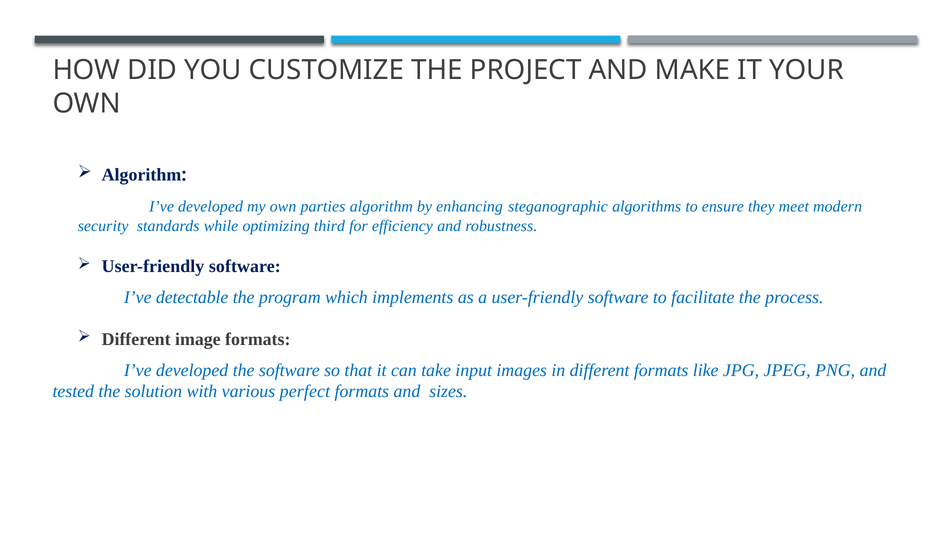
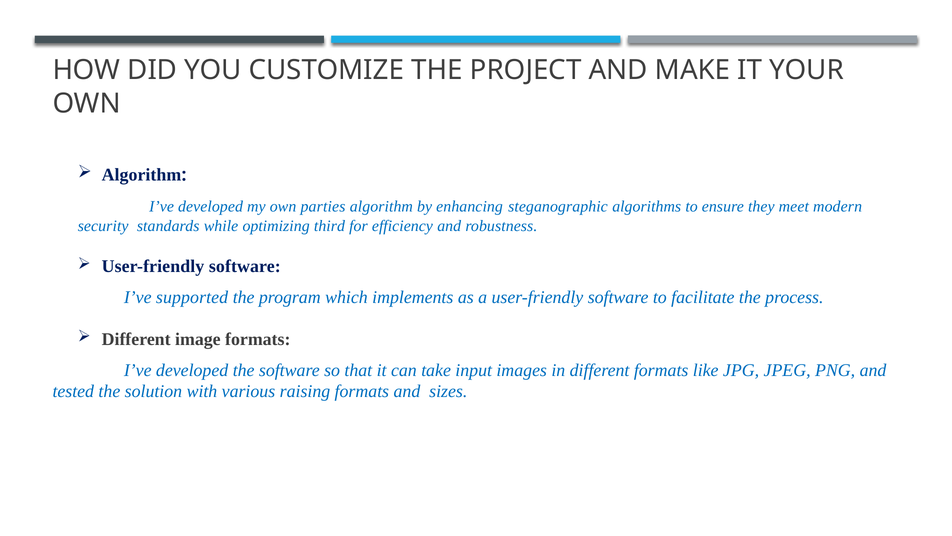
detectable: detectable -> supported
perfect: perfect -> raising
